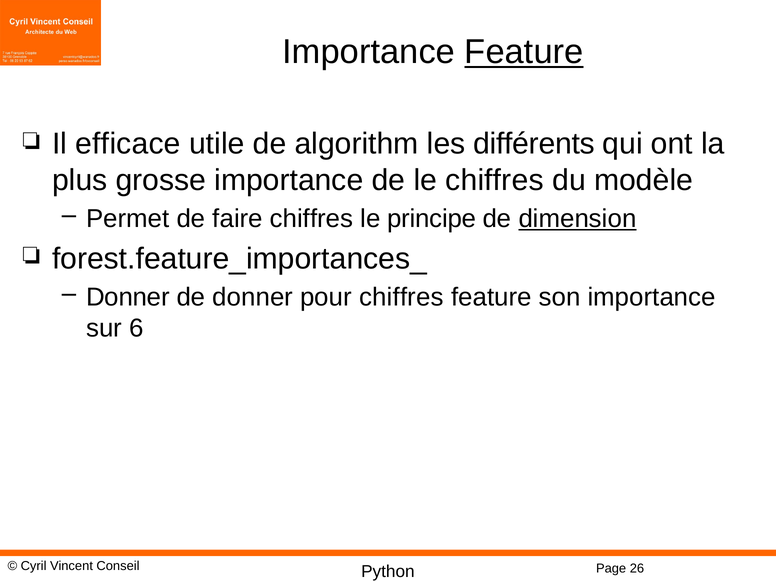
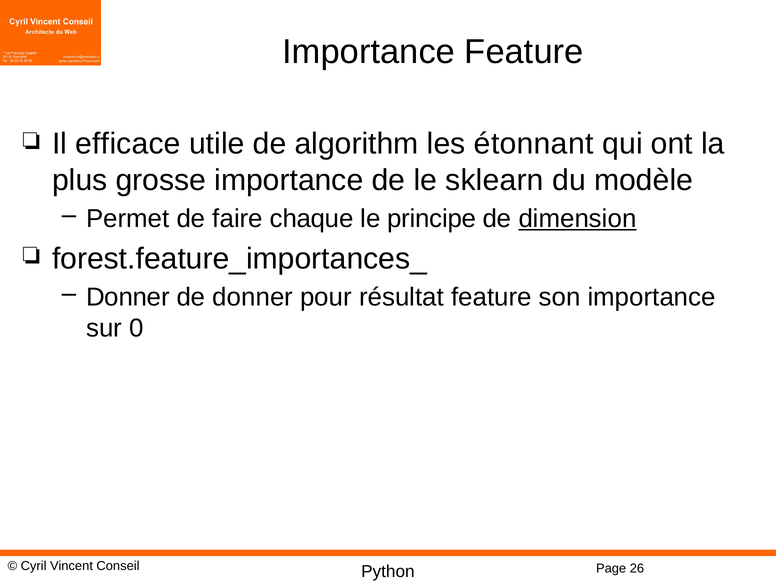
Feature at (524, 52) underline: present -> none
différents: différents -> étonnant
le chiffres: chiffres -> sklearn
faire chiffres: chiffres -> chaque
pour chiffres: chiffres -> résultat
6: 6 -> 0
